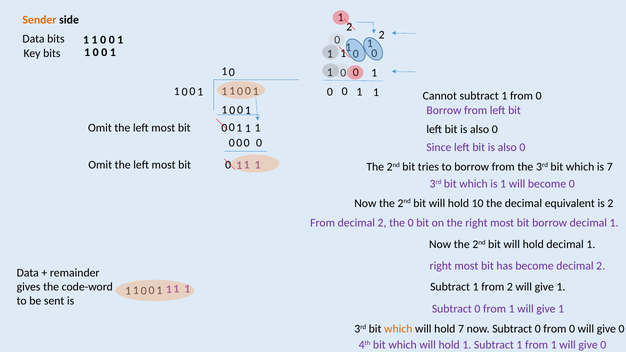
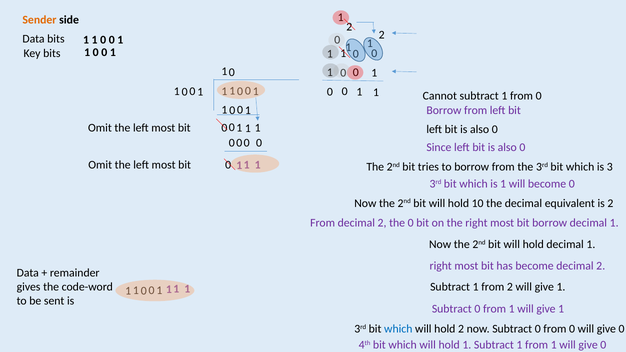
is 7: 7 -> 3
which at (398, 329) colour: orange -> blue
hold 7: 7 -> 2
